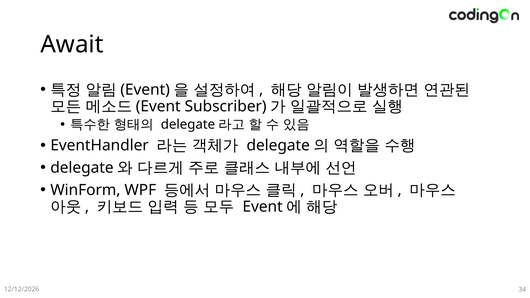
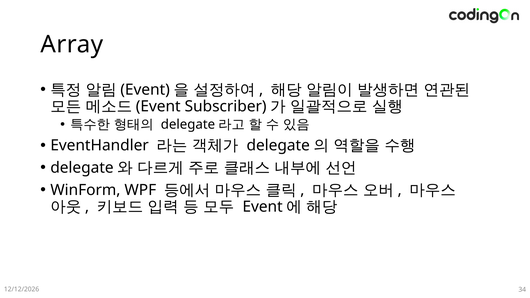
Await: Await -> Array
